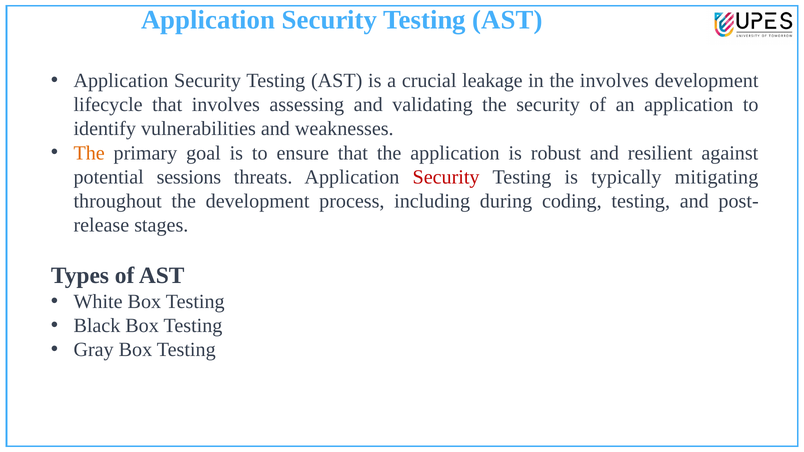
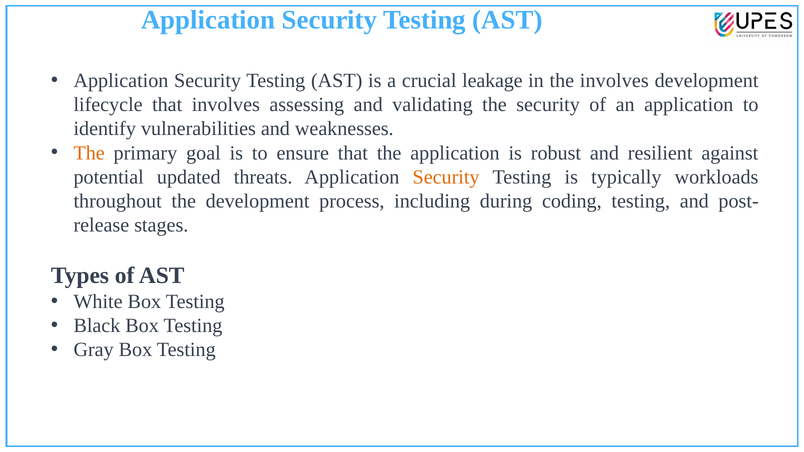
sessions: sessions -> updated
Security at (446, 177) colour: red -> orange
mitigating: mitigating -> workloads
